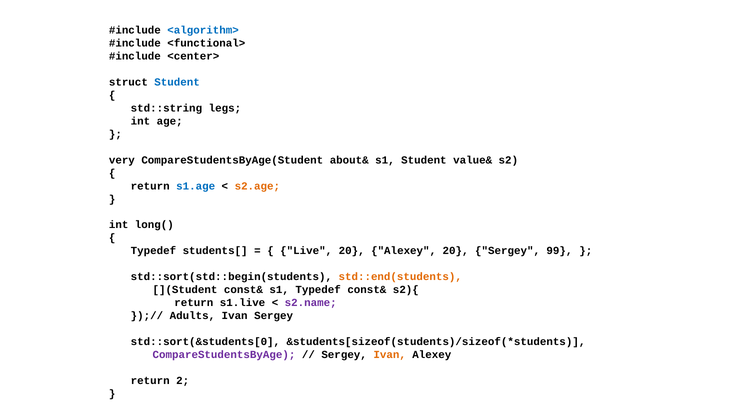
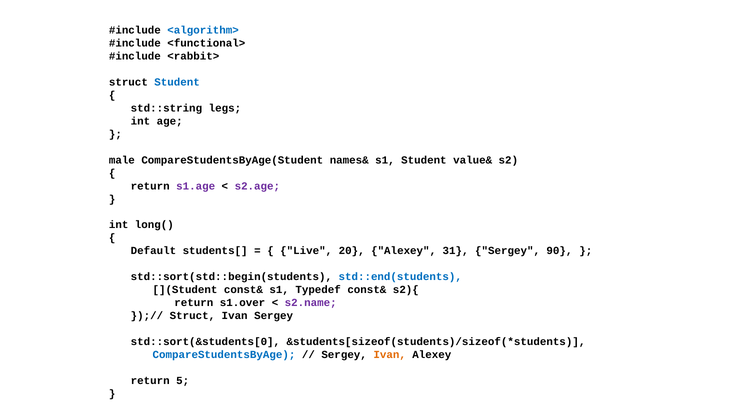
<center>: <center> -> <rabbit>
very: very -> male
about&: about& -> names&
s1.age colour: blue -> purple
s2.age colour: orange -> purple
Typedef at (153, 251): Typedef -> Default
Alexey 20: 20 -> 31
99: 99 -> 90
std::end(students colour: orange -> blue
s1.live: s1.live -> s1.over
Adults at (192, 316): Adults -> Struct
CompareStudentsByAge colour: purple -> blue
2: 2 -> 5
